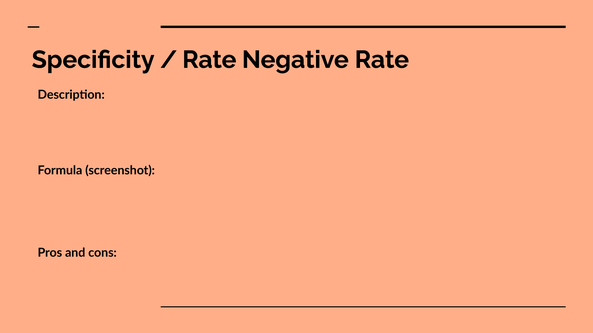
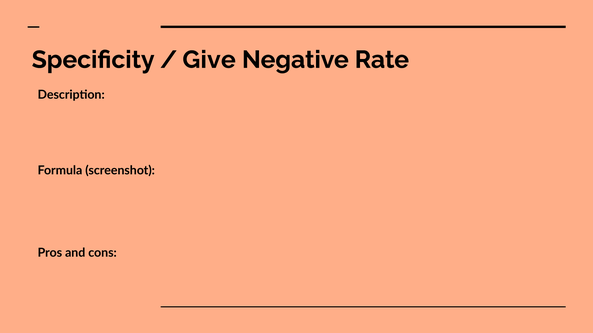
Rate at (209, 60): Rate -> Give
